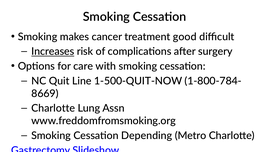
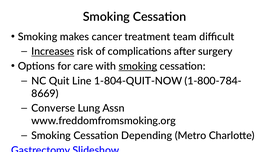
good: good -> team
smoking at (138, 66) underline: none -> present
1-500-QUIT-NOW: 1-500-QUIT-NOW -> 1-804-QUIT-NOW
Charlotte at (53, 108): Charlotte -> Converse
